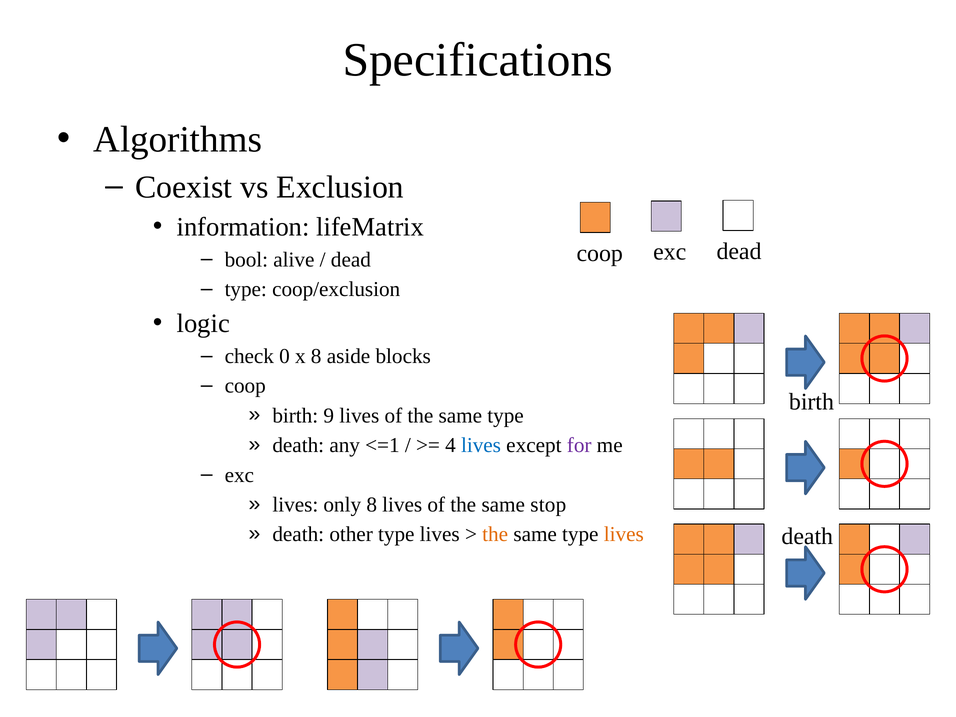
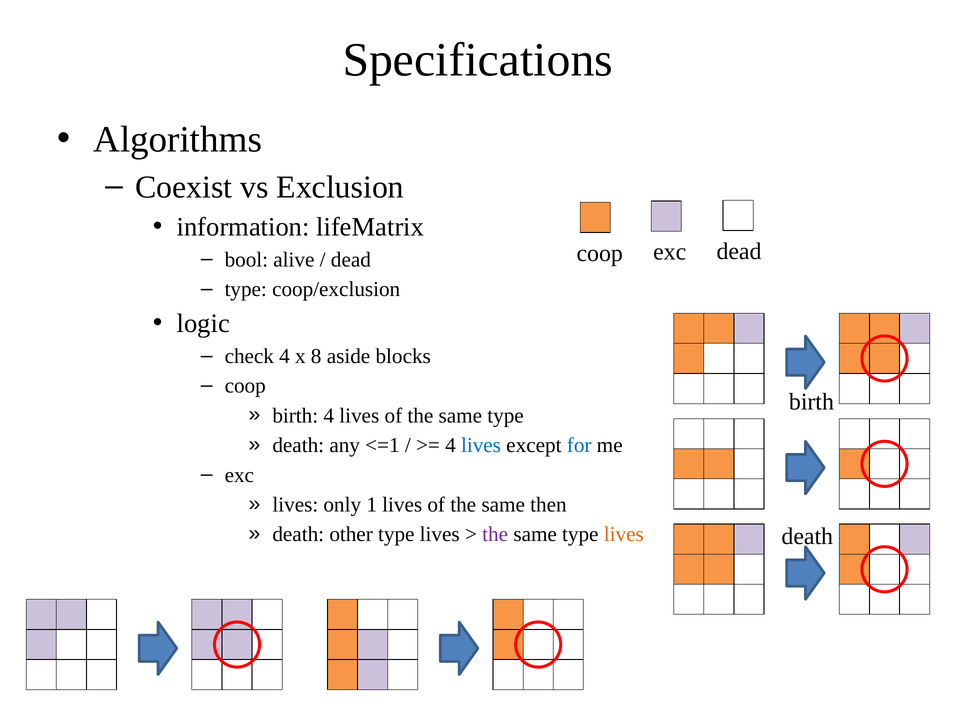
check 0: 0 -> 4
birth 9: 9 -> 4
for colour: purple -> blue
only 8: 8 -> 1
stop: stop -> then
the at (495, 534) colour: orange -> purple
